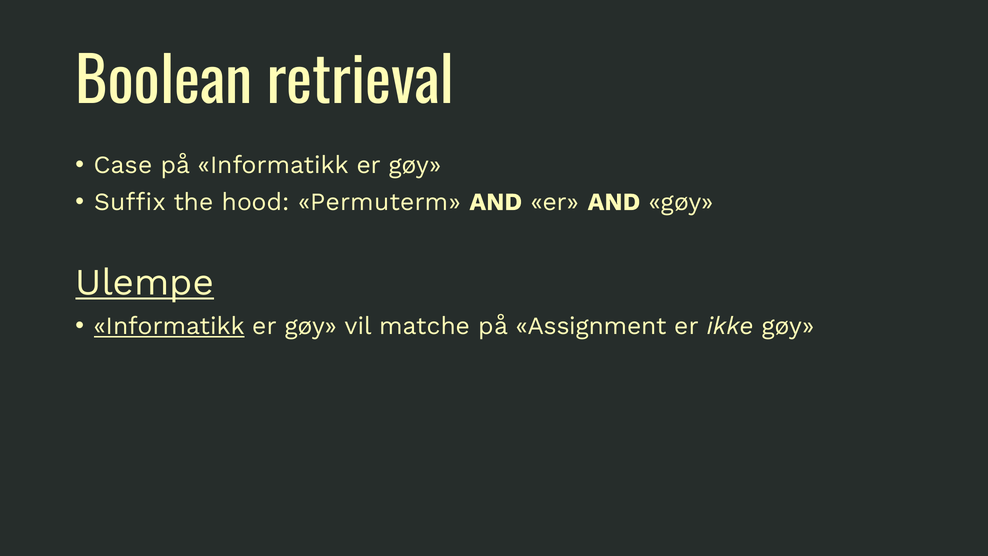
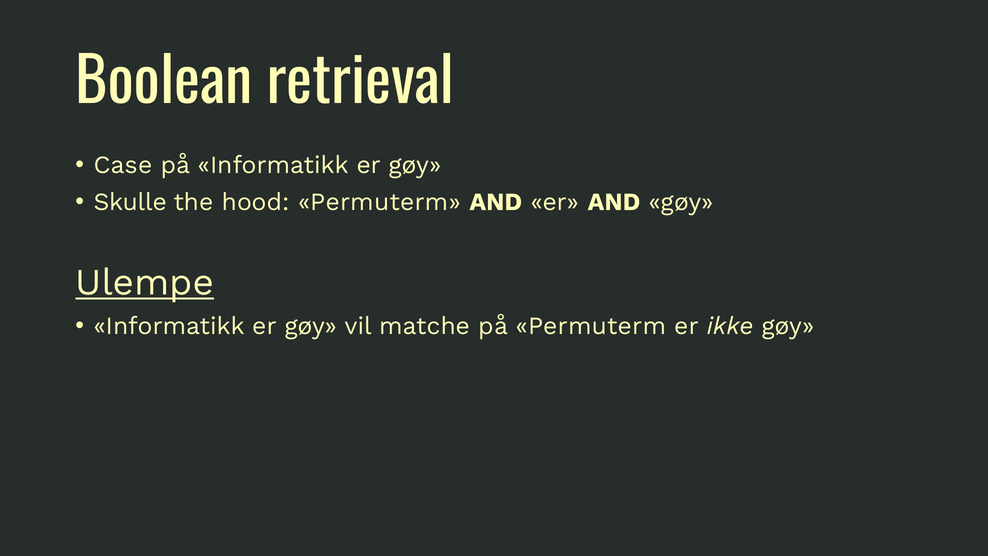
Suffix: Suffix -> Skulle
Informatikk at (169, 326) underline: present -> none
på Assignment: Assignment -> Permuterm
